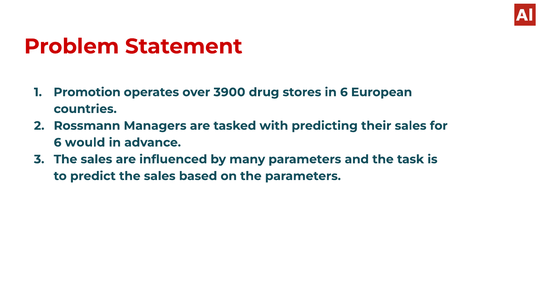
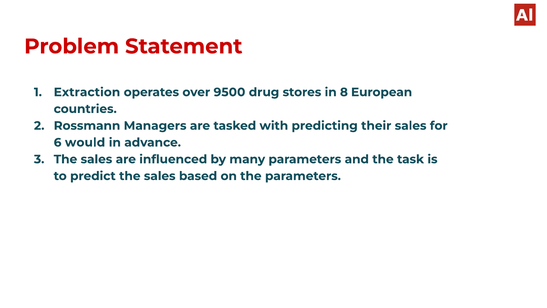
Promotion: Promotion -> Extraction
3900: 3900 -> 9500
in 6: 6 -> 8
